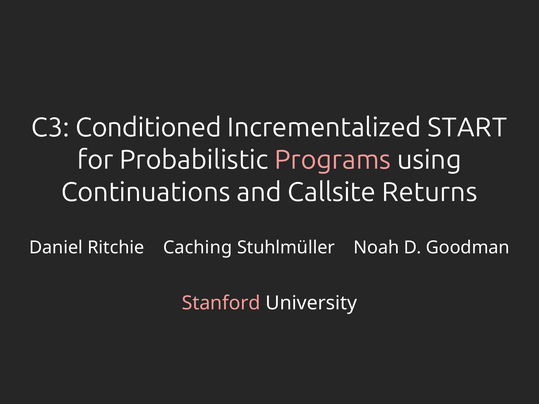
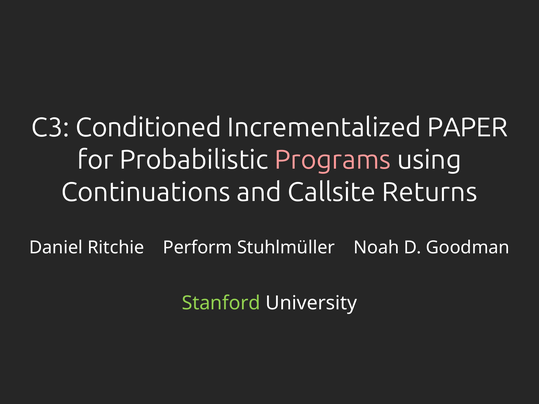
START: START -> PAPER
Caching: Caching -> Perform
Stanford colour: pink -> light green
